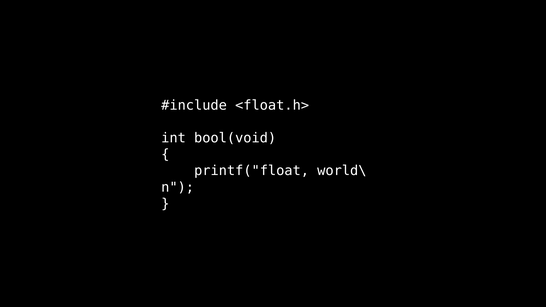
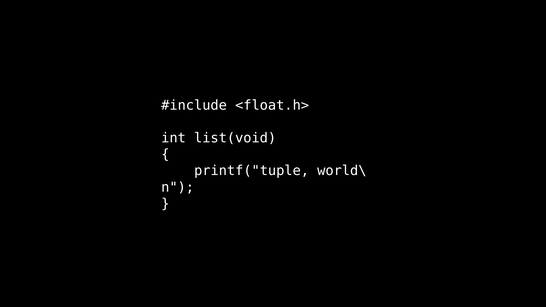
bool(void: bool(void -> list(void
printf("float: printf("float -> printf("tuple
